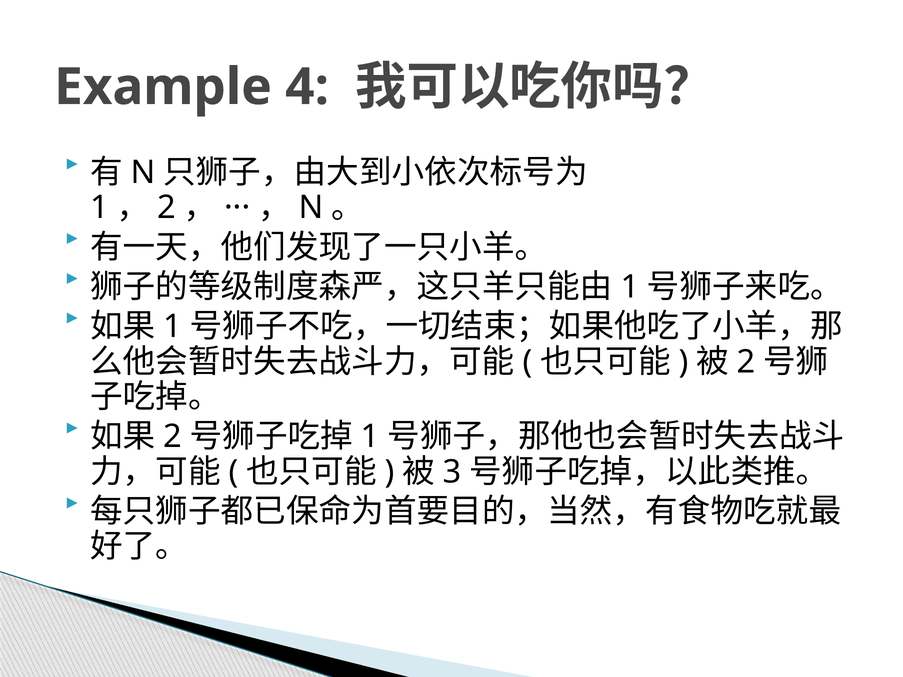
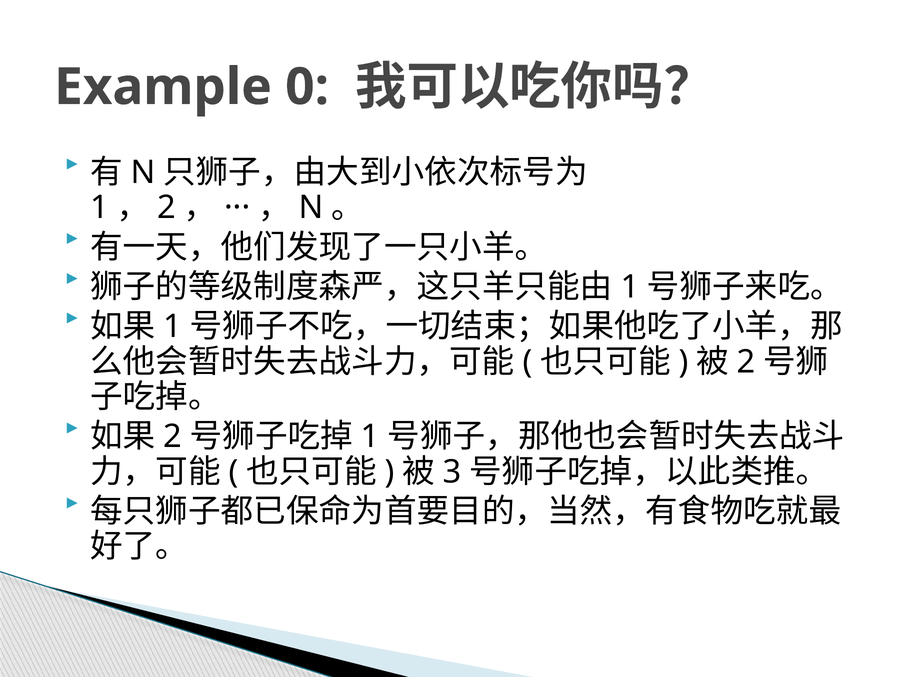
4: 4 -> 0
